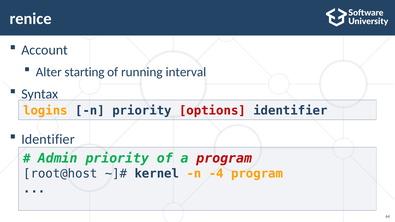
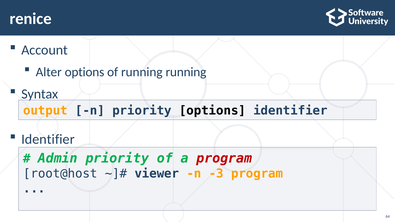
Alter starting: starting -> options
running interval: interval -> running
logins: logins -> output
options at (212, 111) colour: red -> black
kernel: kernel -> viewer
-4: -4 -> -3
